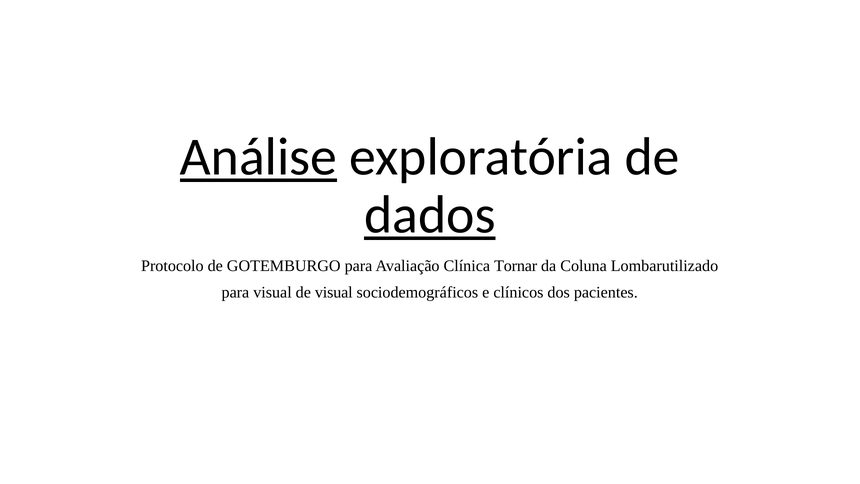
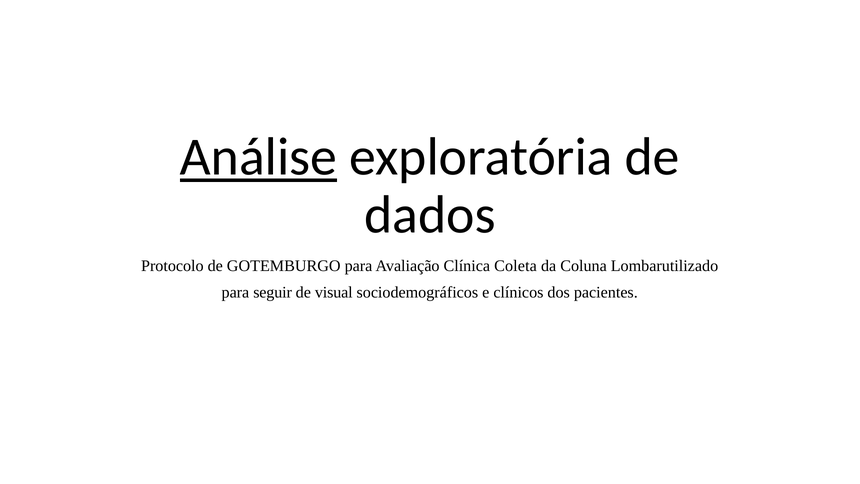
dados underline: present -> none
Tornar: Tornar -> Coleta
para visual: visual -> seguir
